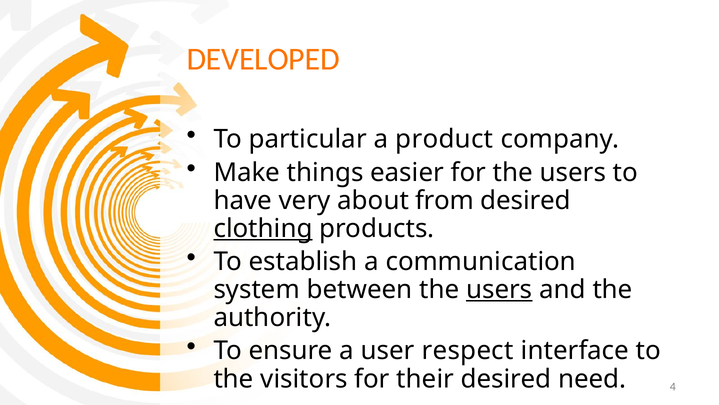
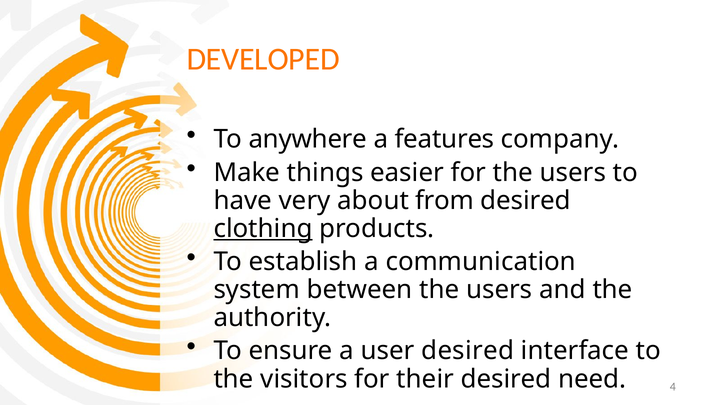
particular: particular -> anywhere
product: product -> features
users at (499, 289) underline: present -> none
user respect: respect -> desired
